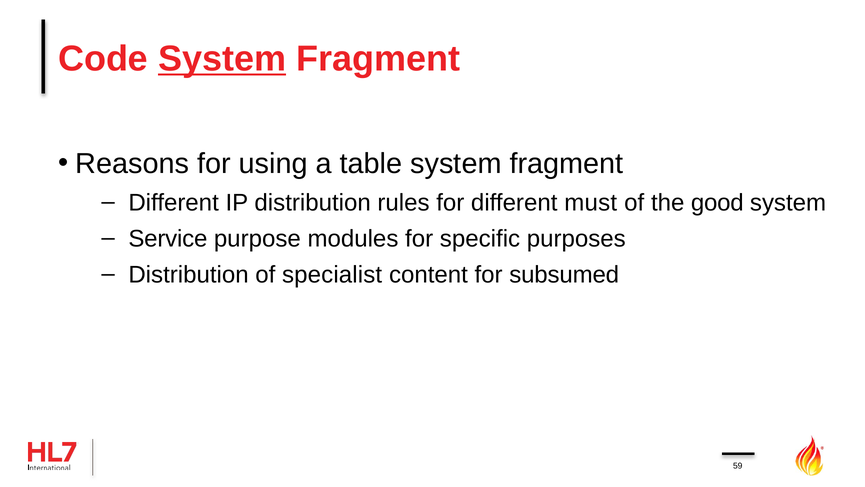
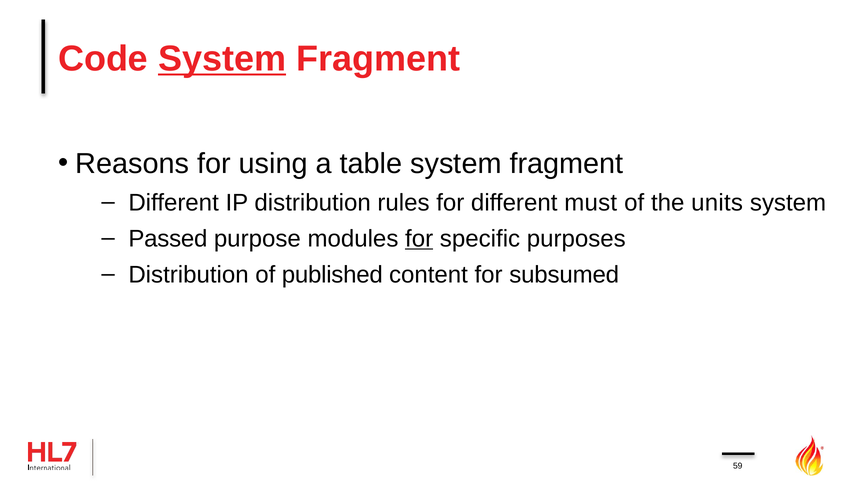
good: good -> units
Service: Service -> Passed
for at (419, 238) underline: none -> present
specialist: specialist -> published
